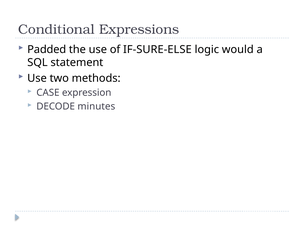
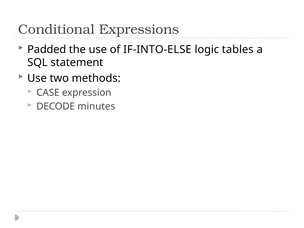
IF-SURE-ELSE: IF-SURE-ELSE -> IF-INTO-ELSE
would: would -> tables
